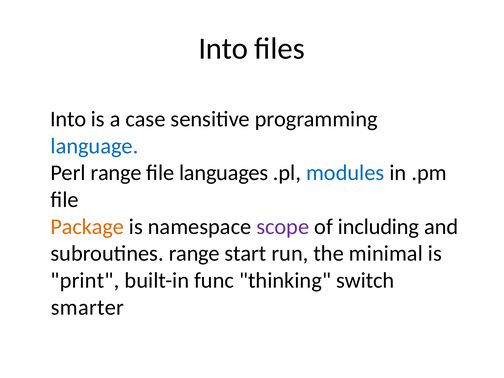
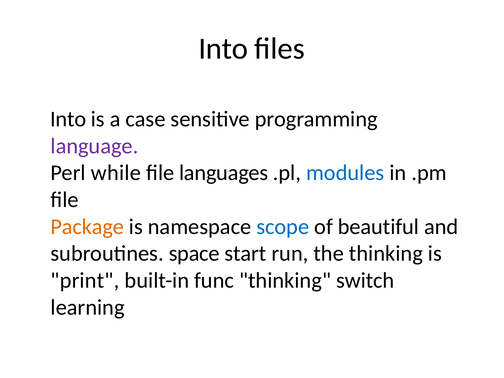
language colour: blue -> purple
Perl range: range -> while
scope colour: purple -> blue
including: including -> beautiful
subroutines range: range -> space
the minimal: minimal -> thinking
smarter: smarter -> learning
